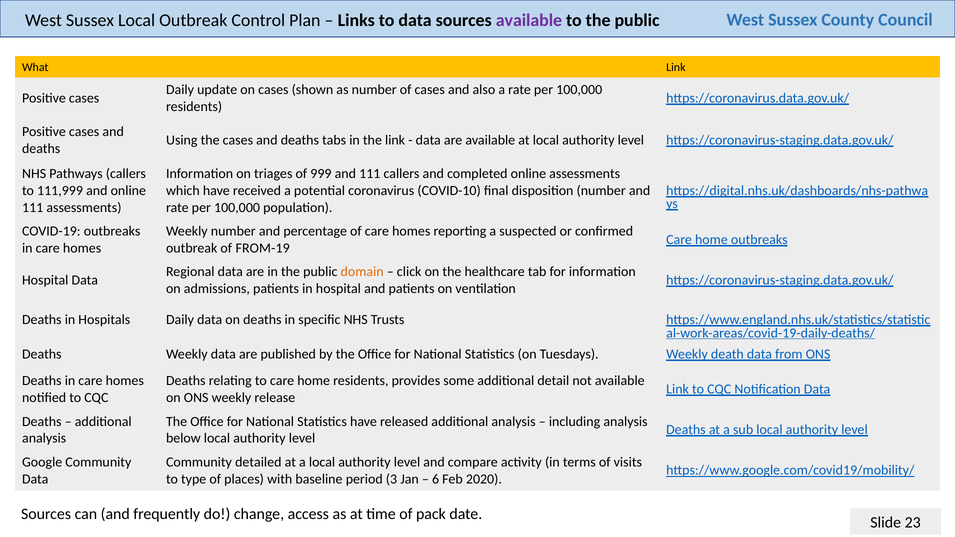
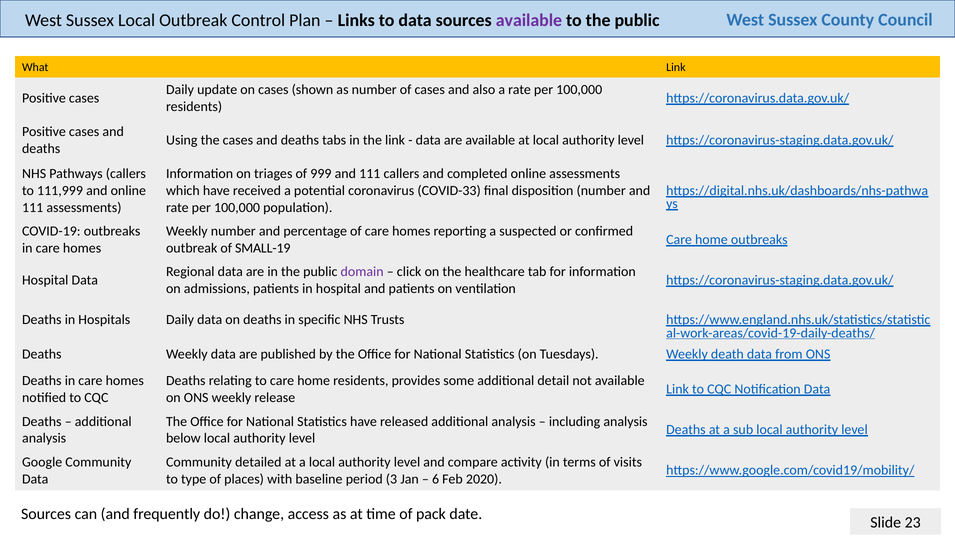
COVID-10: COVID-10 -> COVID-33
FROM-19: FROM-19 -> SMALL-19
domain colour: orange -> purple
